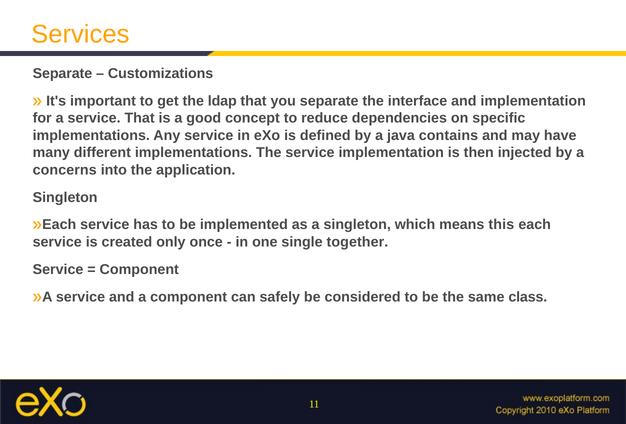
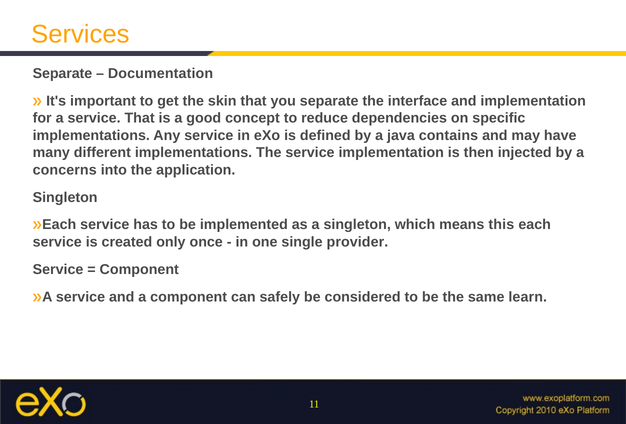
Customizations: Customizations -> Documentation
ldap: ldap -> skin
together: together -> provider
class: class -> learn
